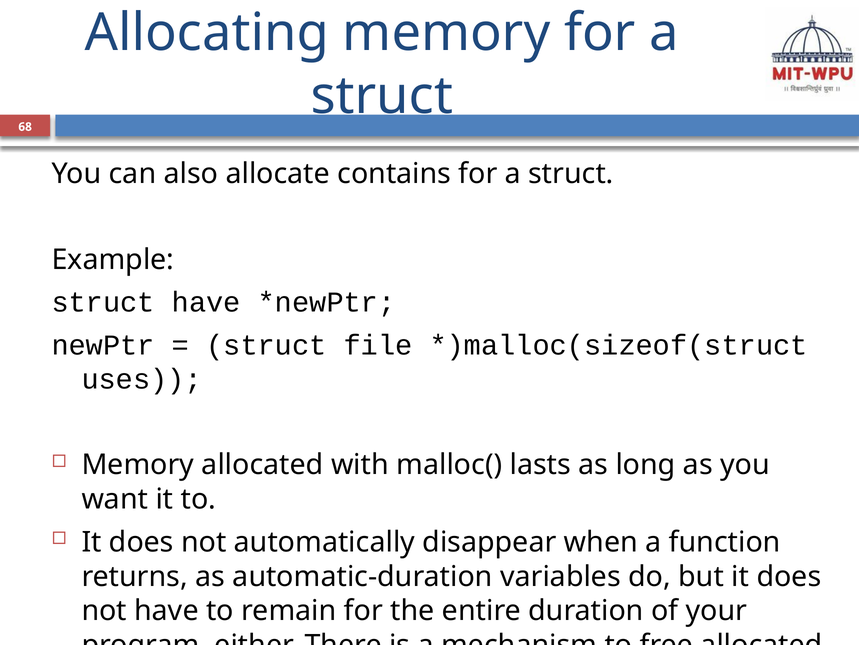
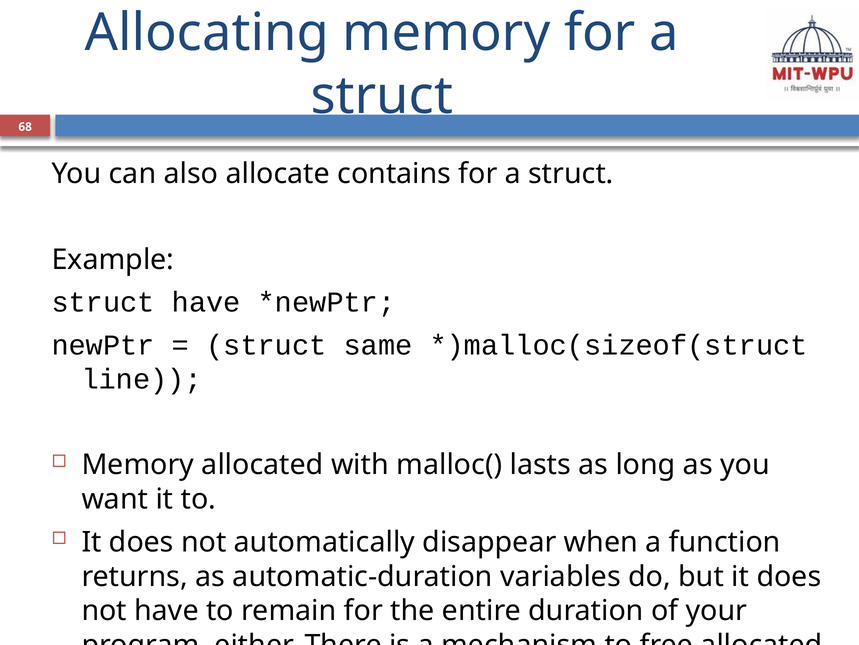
file: file -> same
uses: uses -> line
